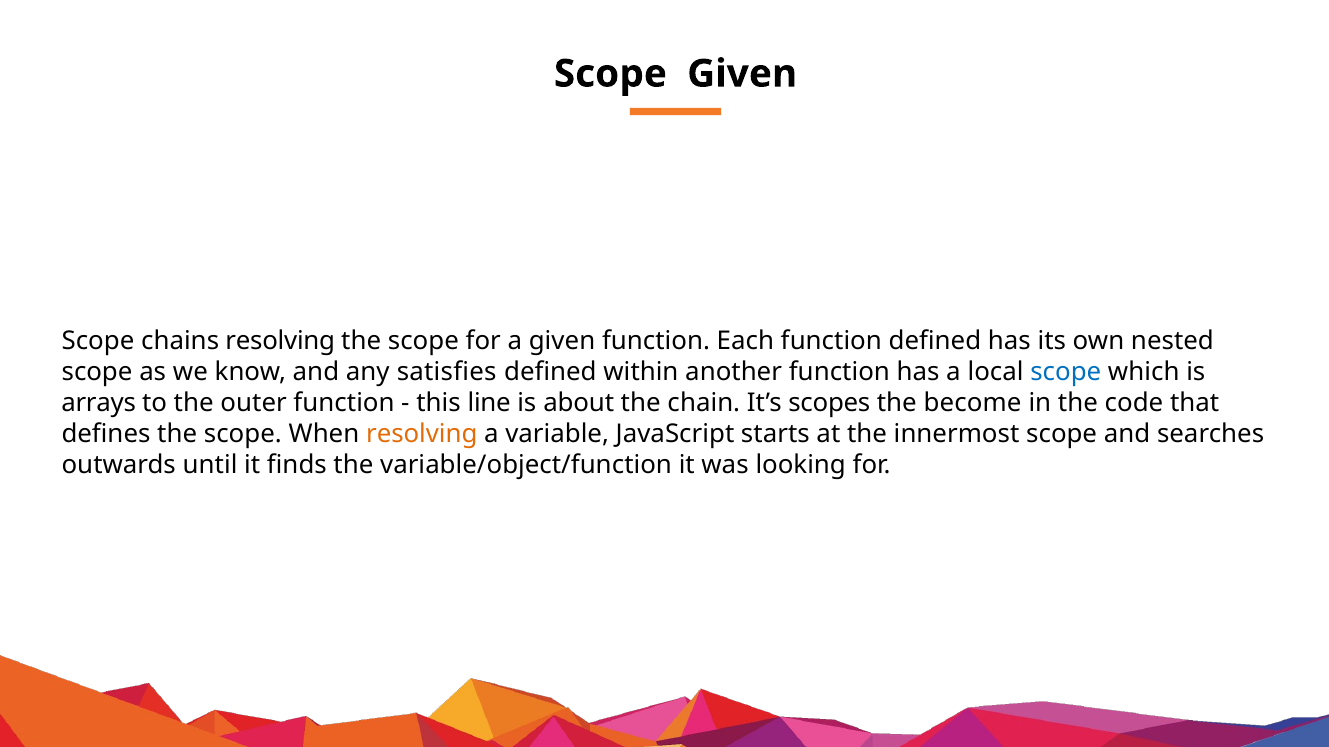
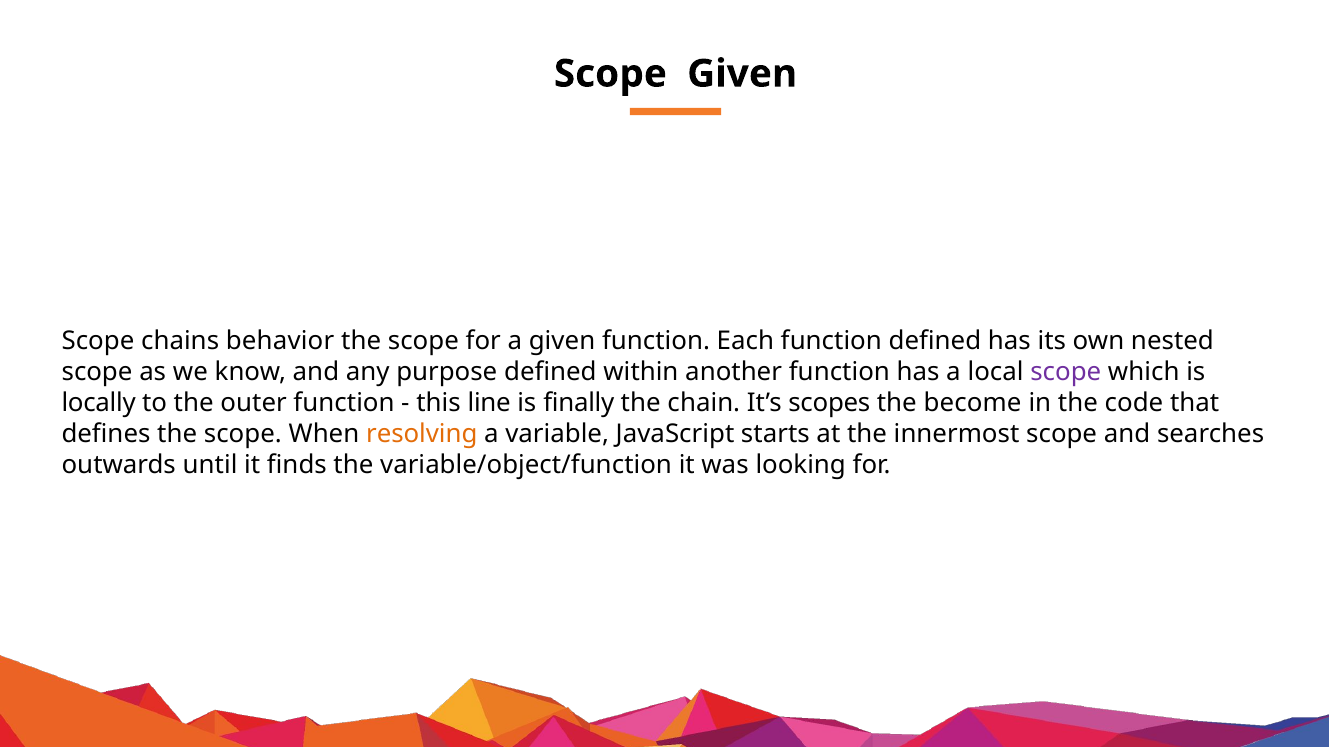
chains resolving: resolving -> behavior
satisfies: satisfies -> purpose
scope at (1066, 372) colour: blue -> purple
arrays: arrays -> locally
about: about -> finally
